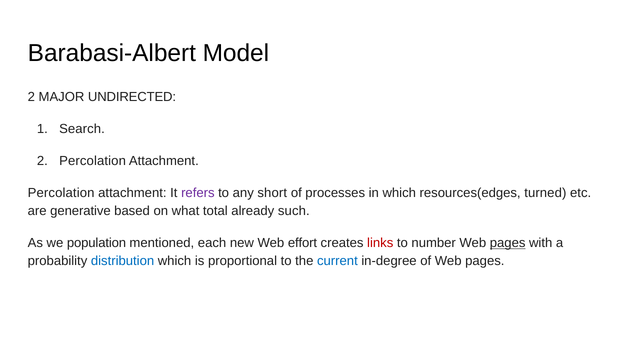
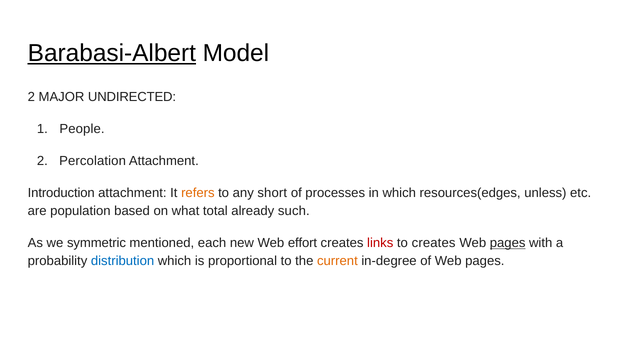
Barabasi-Albert underline: none -> present
Search: Search -> People
Percolation at (61, 193): Percolation -> Introduction
refers colour: purple -> orange
turned: turned -> unless
generative: generative -> population
population: population -> symmetric
to number: number -> creates
current colour: blue -> orange
